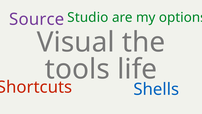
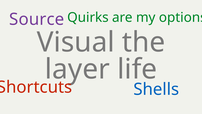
Studio: Studio -> Quirks
tools: tools -> layer
